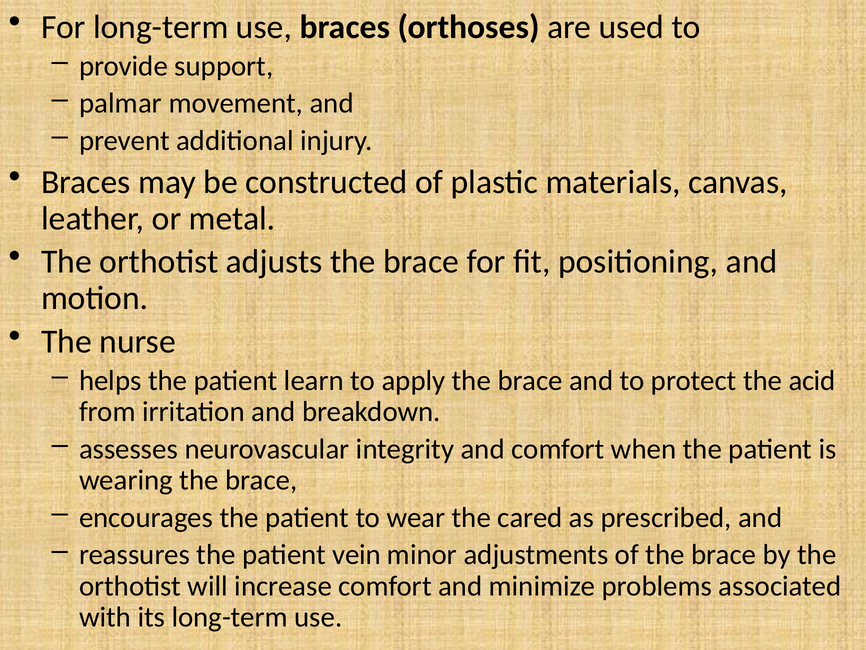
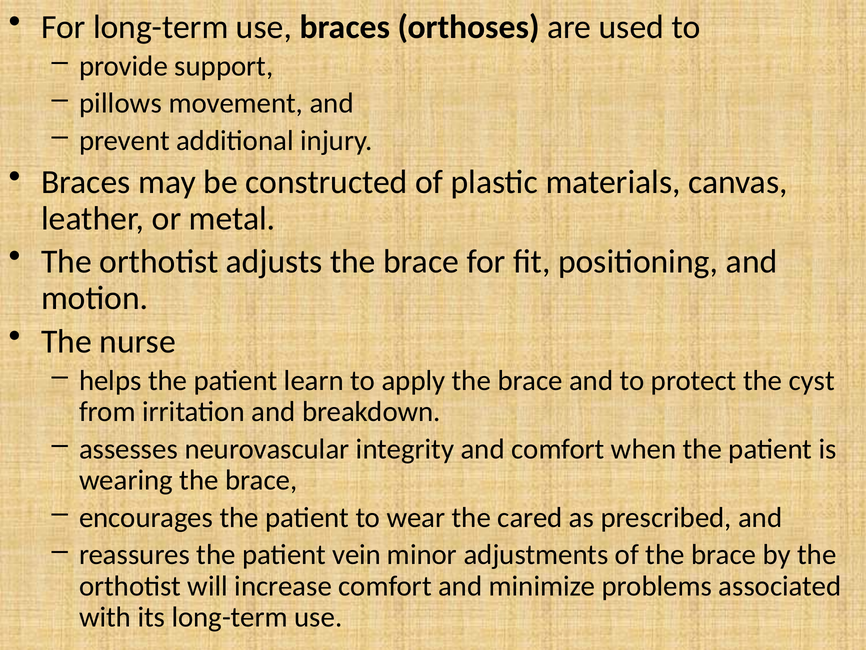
palmar: palmar -> pillows
acid: acid -> cyst
